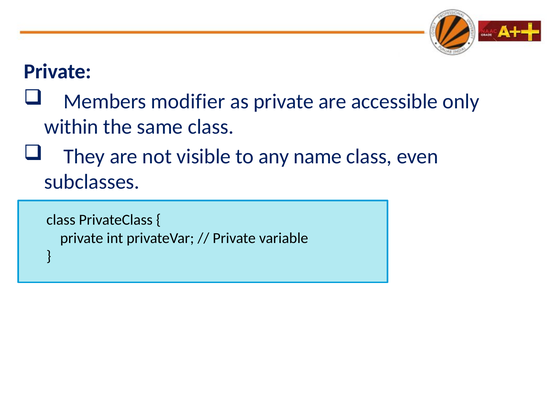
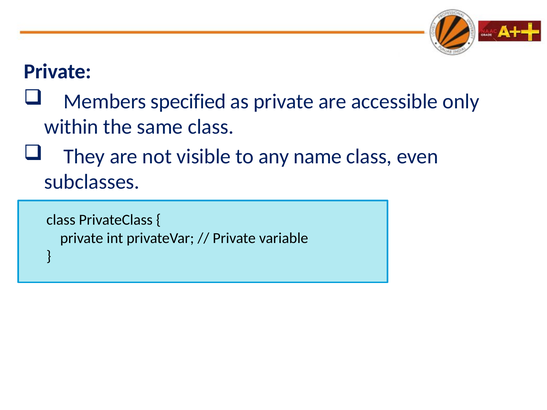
modifier: modifier -> specified
